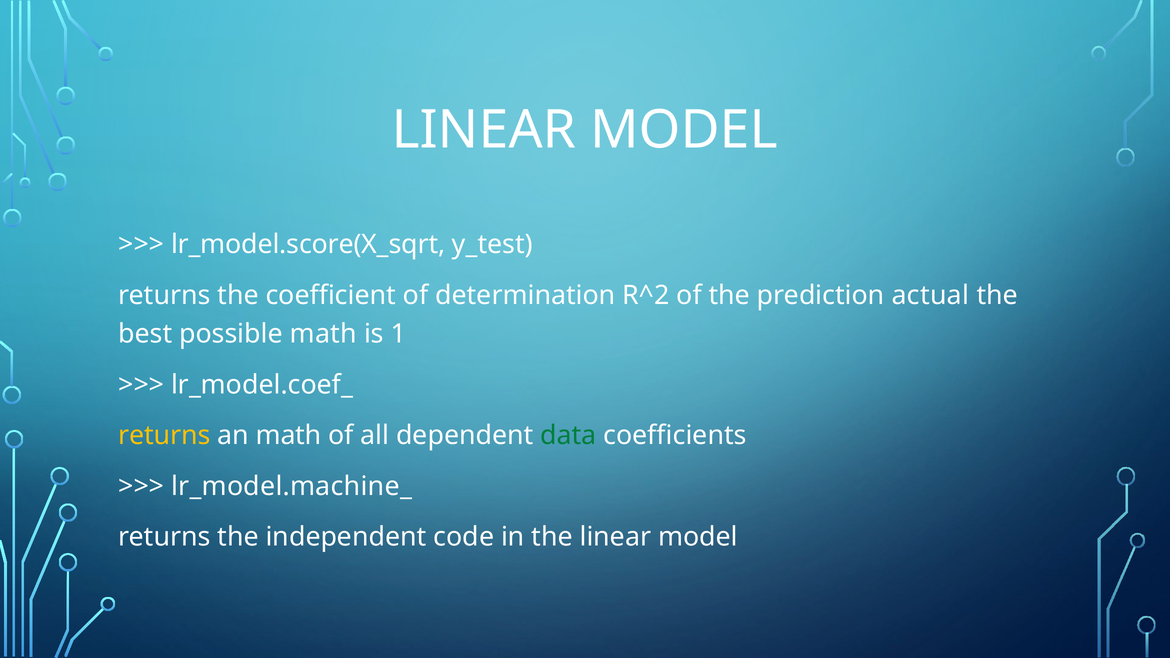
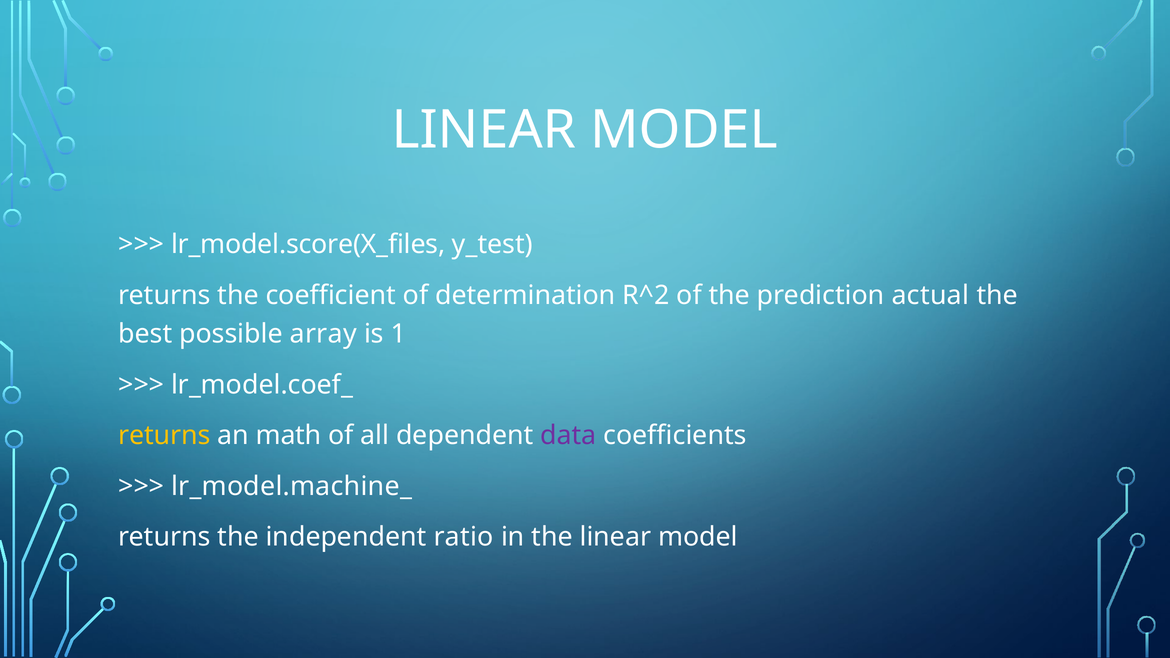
lr_model.score(X_sqrt: lr_model.score(X_sqrt -> lr_model.score(X_files
possible math: math -> array
data colour: green -> purple
code: code -> ratio
